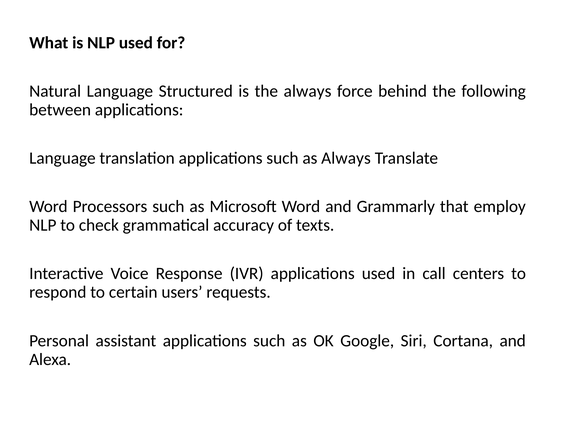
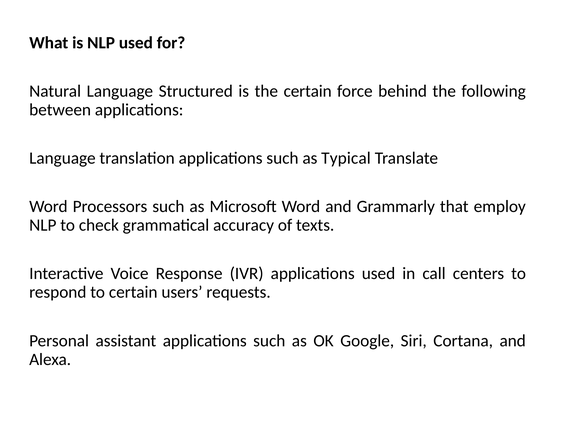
the always: always -> certain
as Always: Always -> Typical
